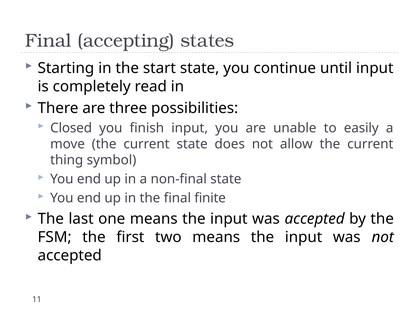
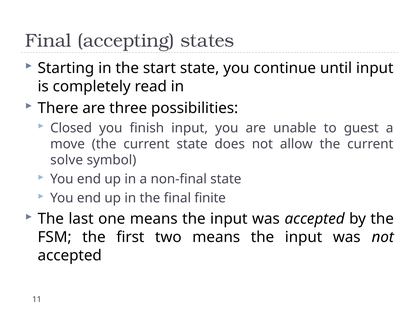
easily: easily -> guest
thing: thing -> solve
